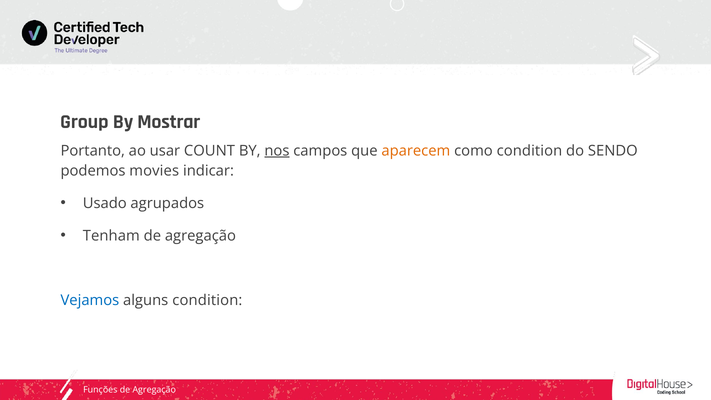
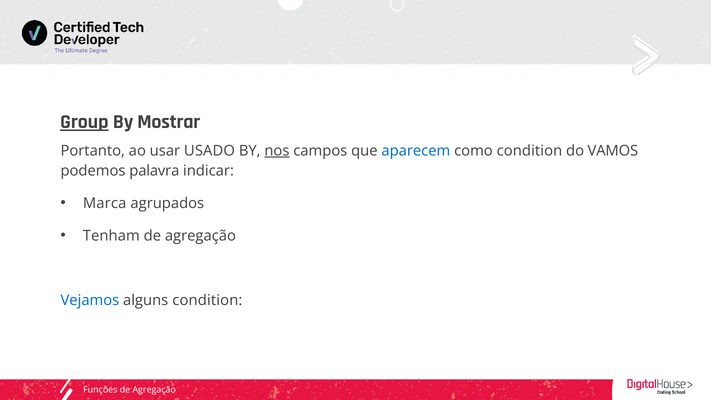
Group underline: none -> present
COUNT: COUNT -> USADO
aparecem colour: orange -> blue
SENDO: SENDO -> VAMOS
movies: movies -> palavra
Usado: Usado -> Marca
